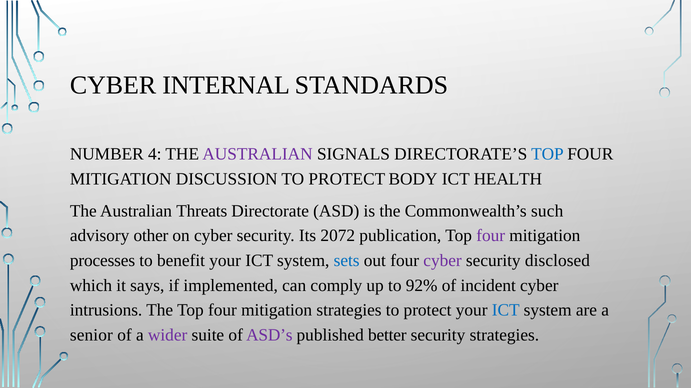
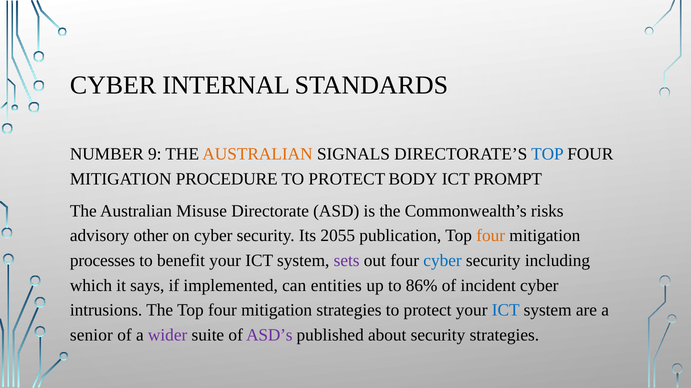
4: 4 -> 9
AUSTRALIAN at (258, 154) colour: purple -> orange
DISCUSSION: DISCUSSION -> PROCEDURE
HEALTH: HEALTH -> PROMPT
Threats: Threats -> Misuse
such: such -> risks
2072: 2072 -> 2055
four at (491, 236) colour: purple -> orange
sets colour: blue -> purple
cyber at (443, 261) colour: purple -> blue
disclosed: disclosed -> including
comply: comply -> entities
92%: 92% -> 86%
better: better -> about
